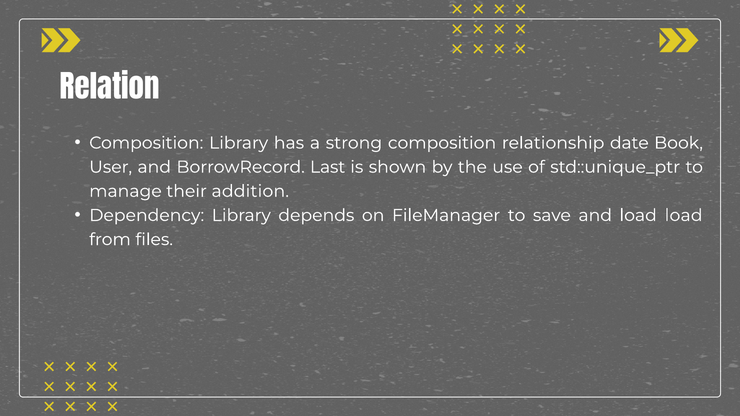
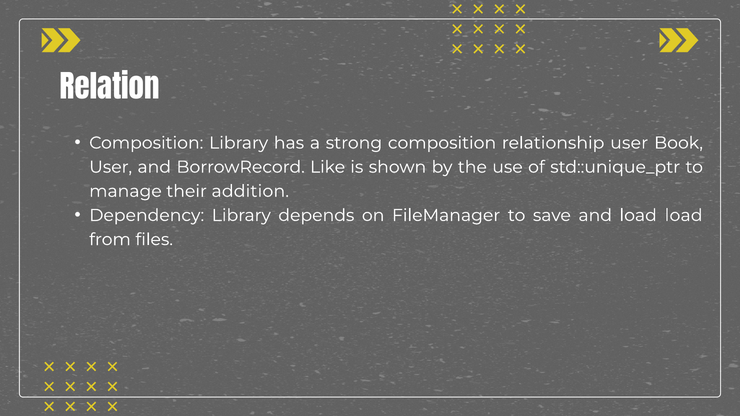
relationship date: date -> user
Last: Last -> Like
